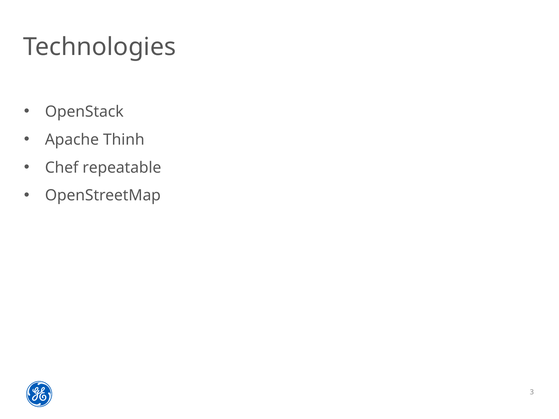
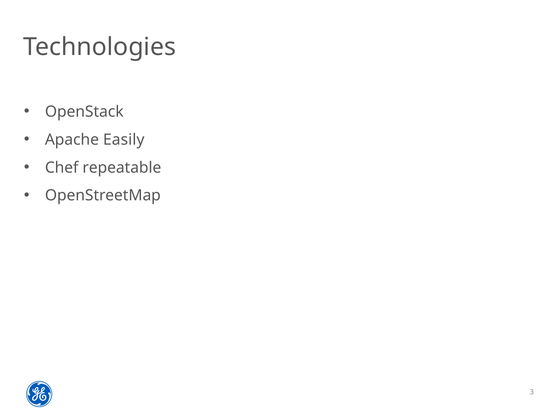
Thinh: Thinh -> Easily
